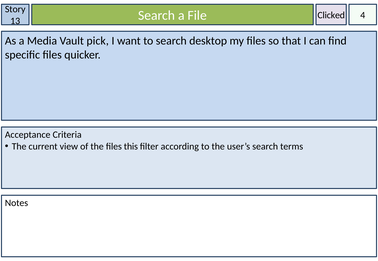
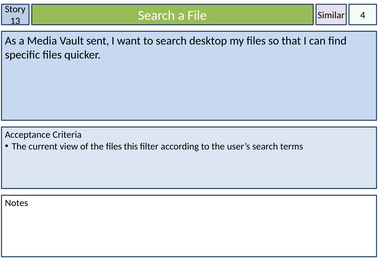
Clicked: Clicked -> Similar
pick: pick -> sent
